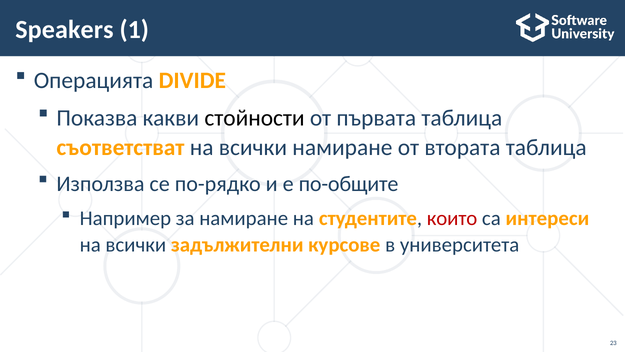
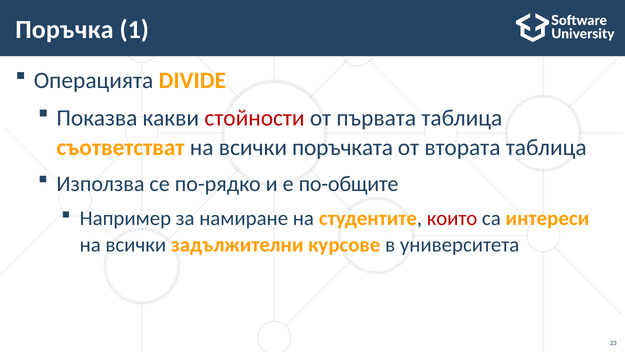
Speakers: Speakers -> Поръчка
стойности colour: black -> red
всички намиране: намиране -> поръчката
